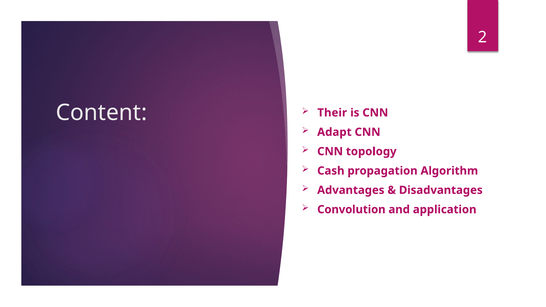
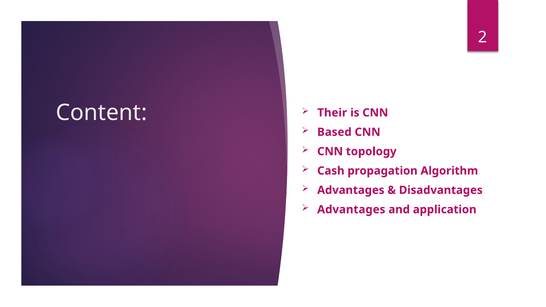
Adapt: Adapt -> Based
Convolution at (351, 210): Convolution -> Advantages
